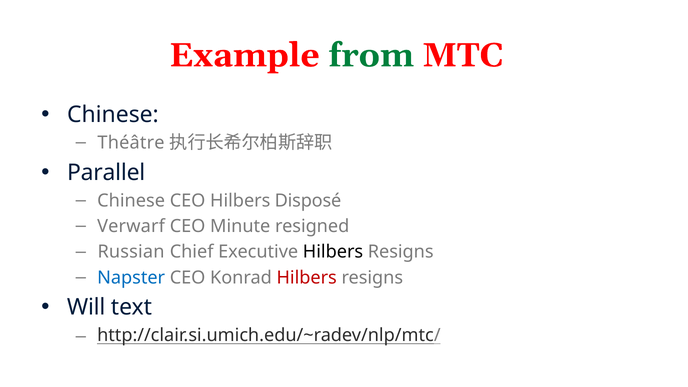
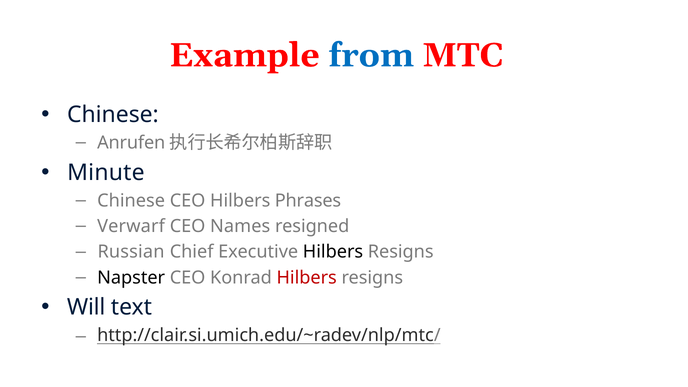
from colour: green -> blue
Théâtre: Théâtre -> Anrufen
Parallel: Parallel -> Minute
Disposé: Disposé -> Phrases
Minute: Minute -> Names
Napster colour: blue -> black
